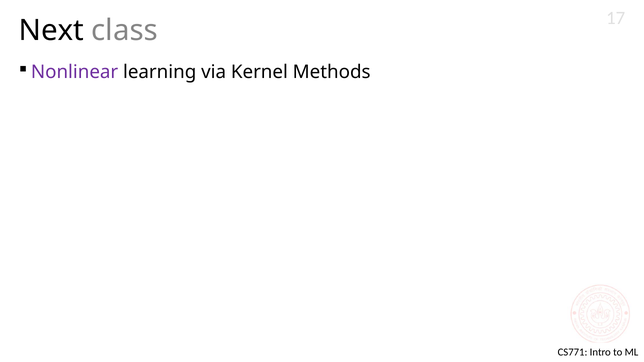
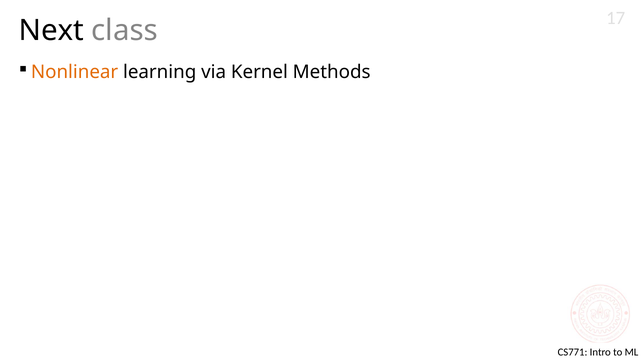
Nonlinear colour: purple -> orange
